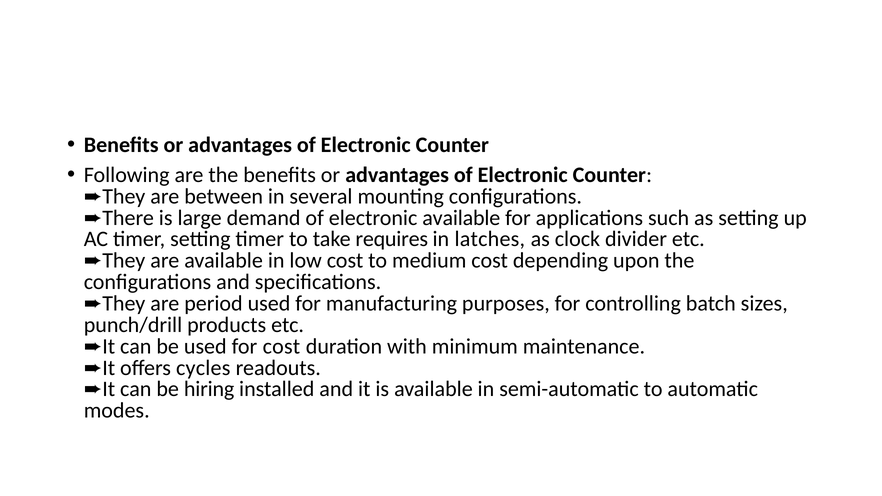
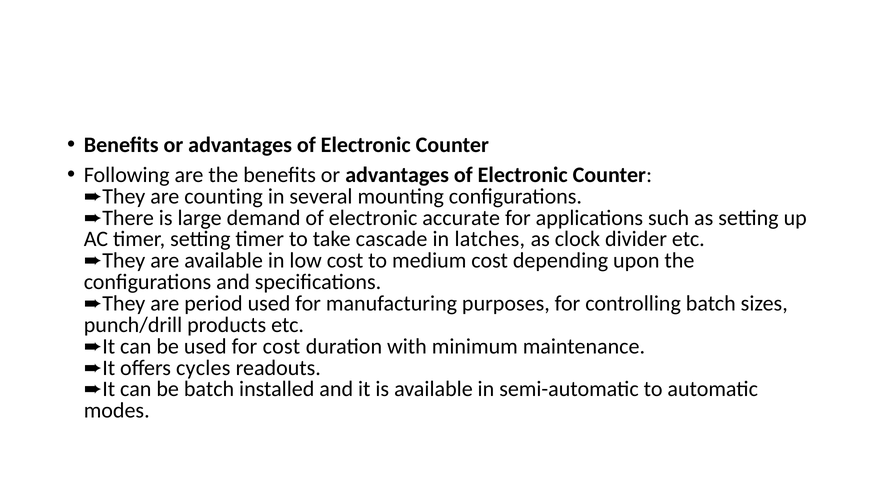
between: between -> counting
electronic available: available -> accurate
requires: requires -> cascade
be hiring: hiring -> batch
